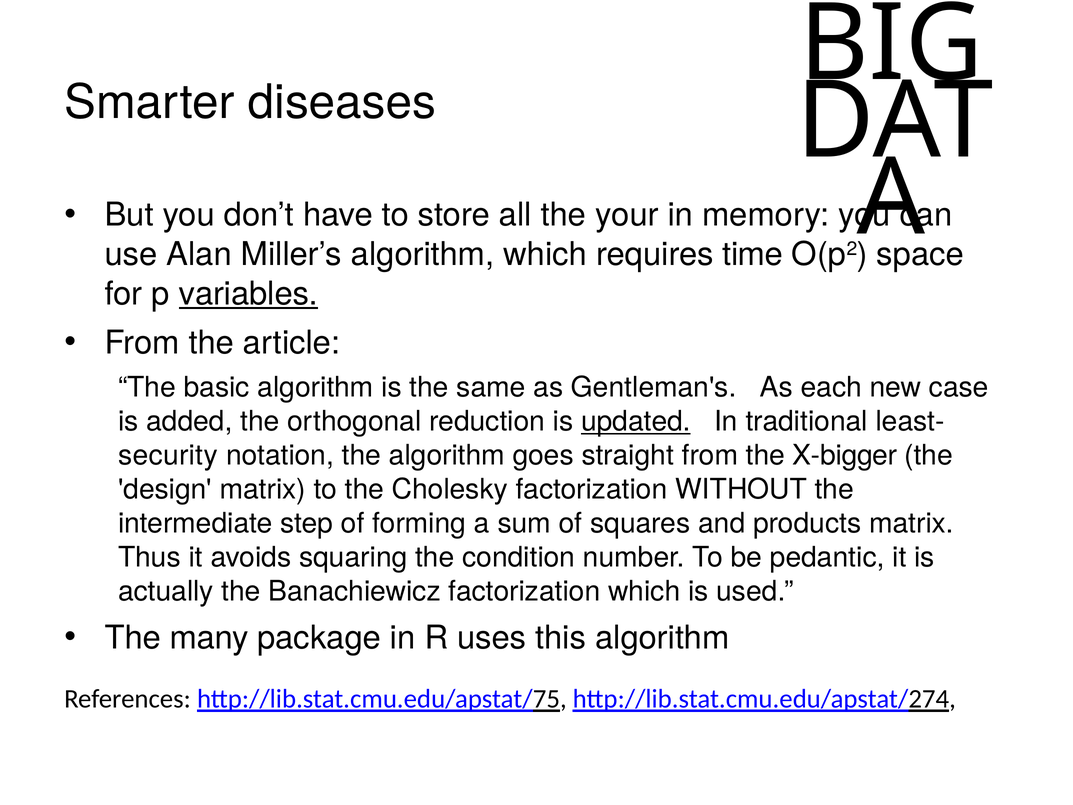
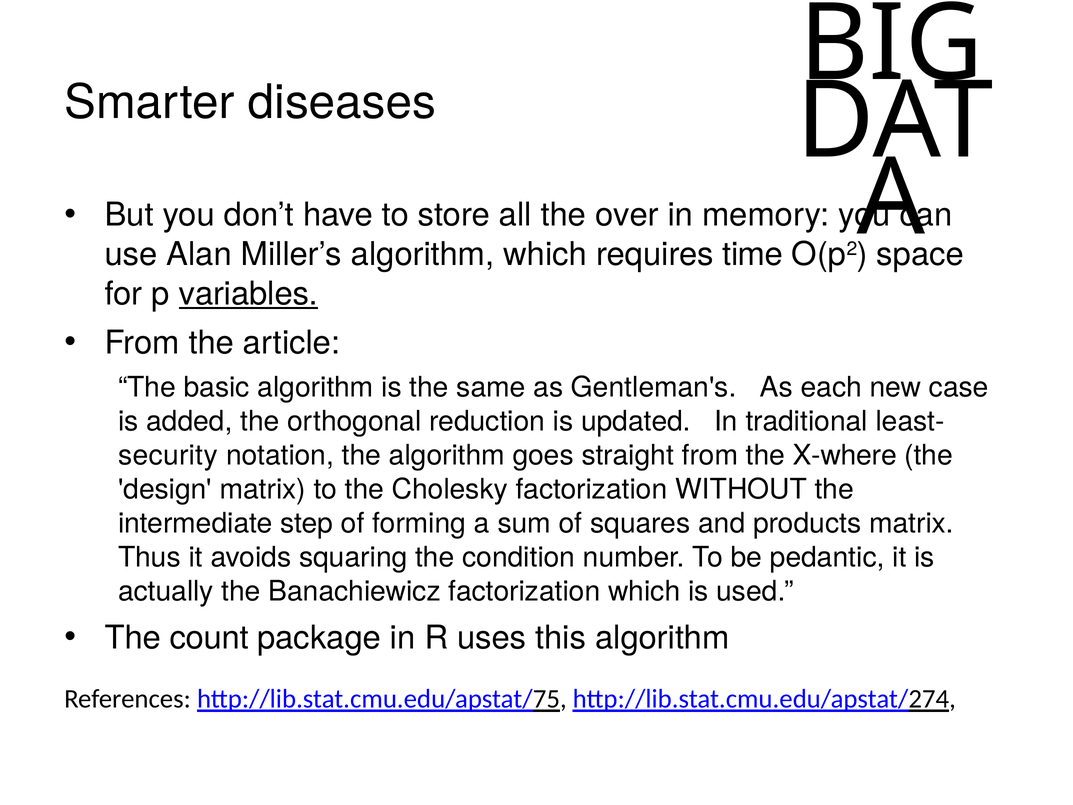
your: your -> over
updated underline: present -> none
X-bigger: X-bigger -> X-where
many: many -> count
